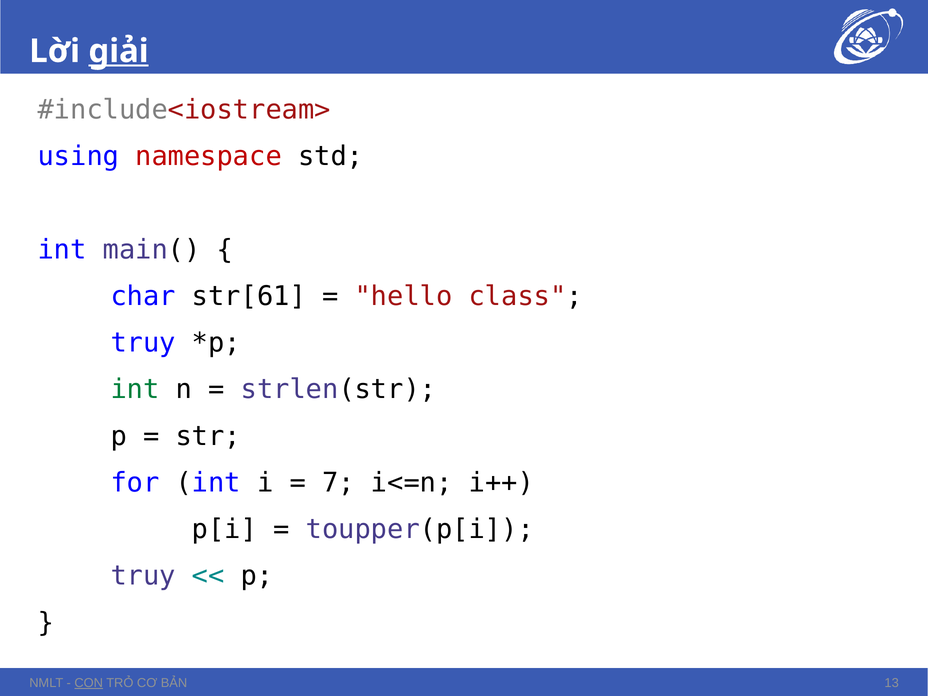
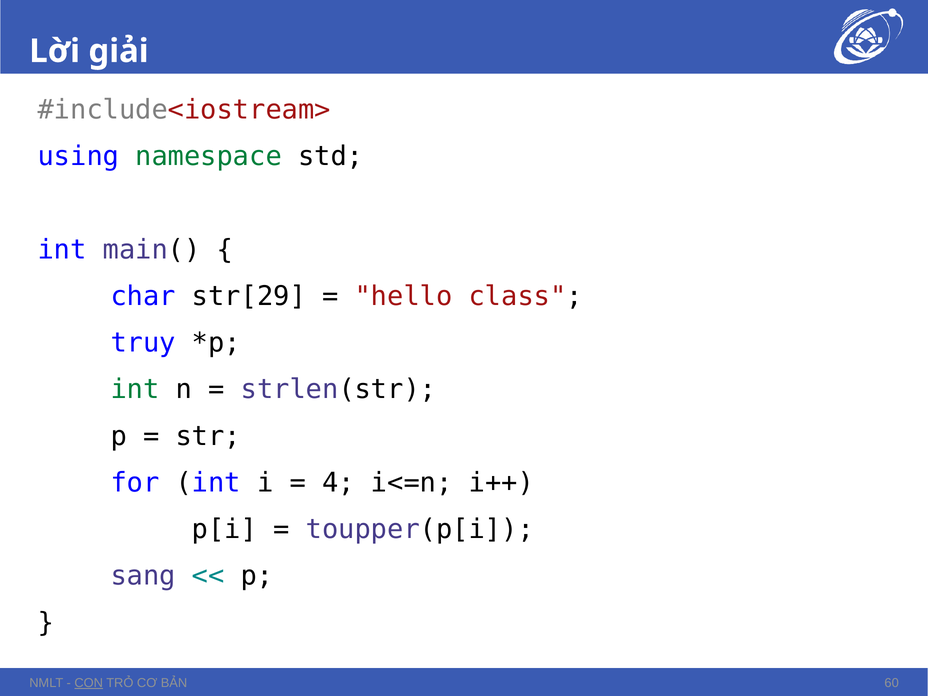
giải underline: present -> none
namespace colour: red -> green
str[61: str[61 -> str[29
7: 7 -> 4
truy at (143, 576): truy -> sang
13: 13 -> 60
